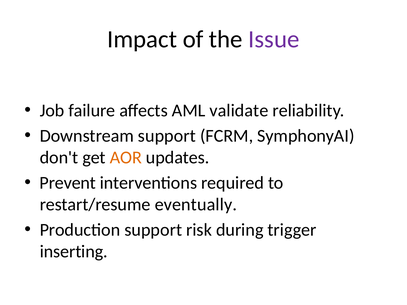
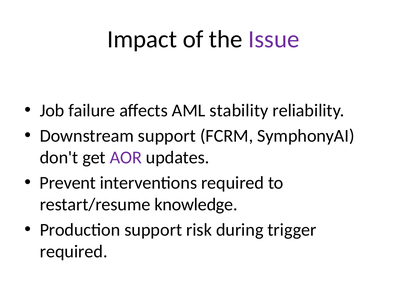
validate: validate -> stability
AOR colour: orange -> purple
eventually: eventually -> knowledge
inserting at (74, 252): inserting -> required
